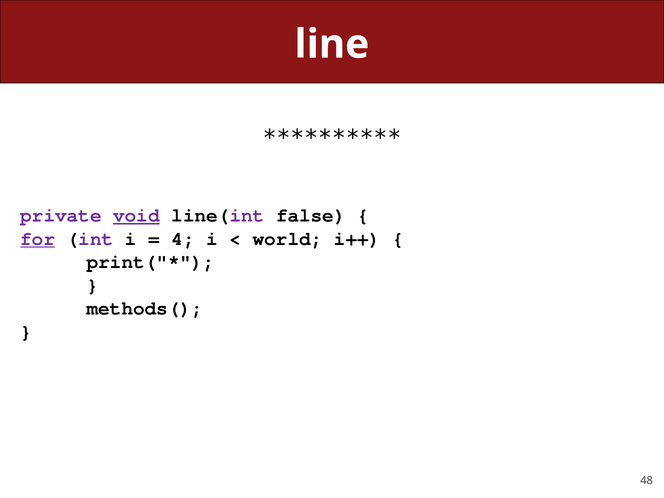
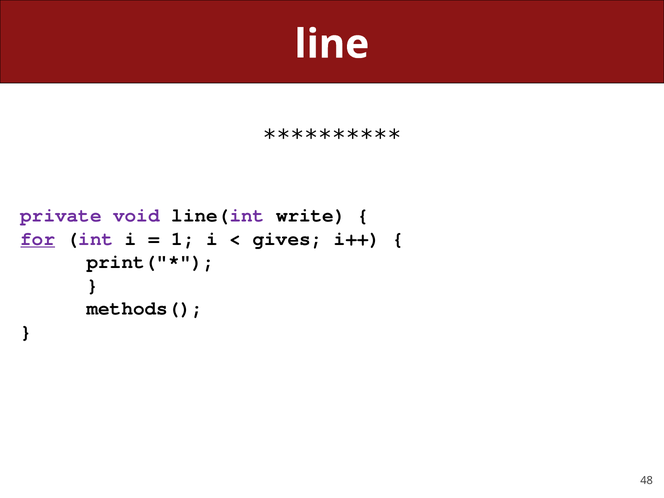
void underline: present -> none
false: false -> write
4: 4 -> 1
world: world -> gives
